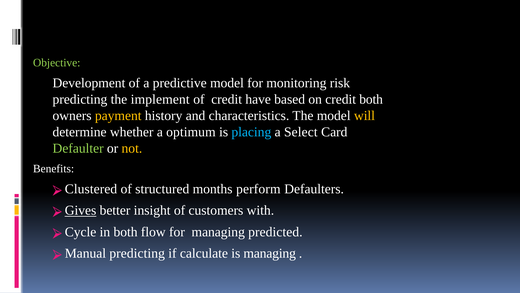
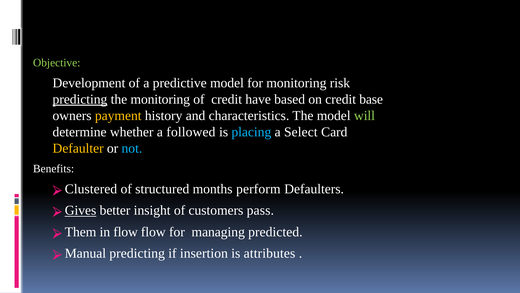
predicting at (80, 99) underline: none -> present
the implement: implement -> monitoring
credit both: both -> base
will colour: yellow -> light green
optimum: optimum -> followed
Defaulter colour: light green -> yellow
not colour: yellow -> light blue
with: with -> pass
Cycle: Cycle -> Them
in both: both -> flow
calculate: calculate -> insertion
is managing: managing -> attributes
